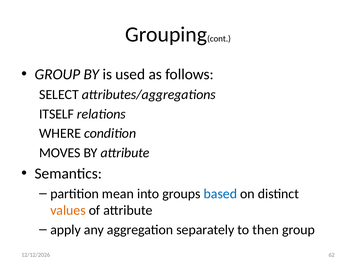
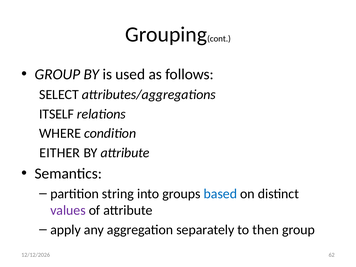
MOVES: MOVES -> EITHER
mean: mean -> string
values colour: orange -> purple
